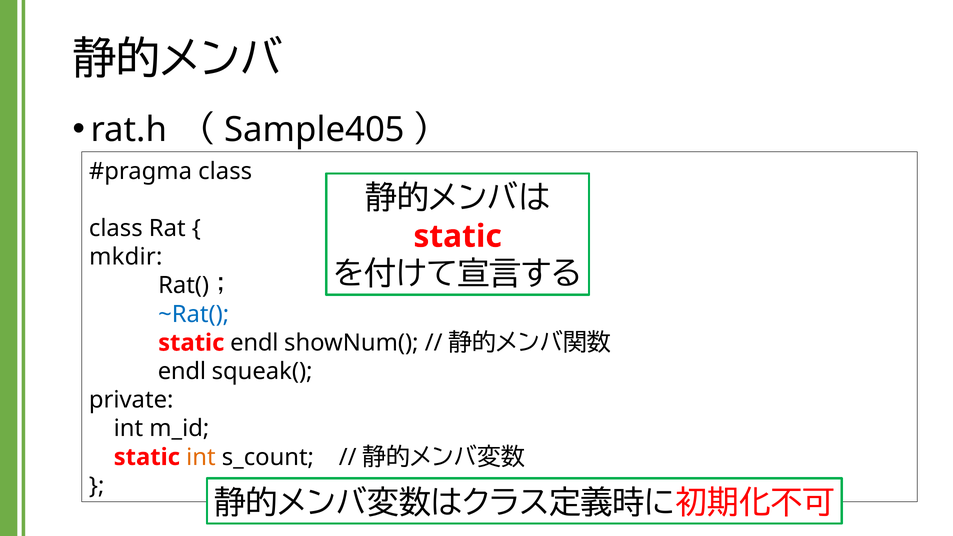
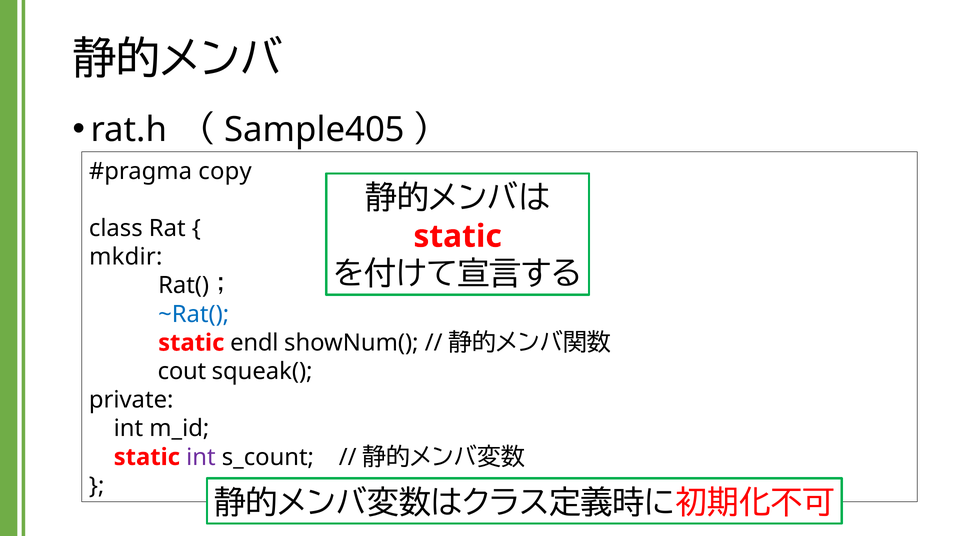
class at (225, 171): class -> copy
endl at (182, 371): endl -> cout
int at (201, 457) colour: orange -> purple
